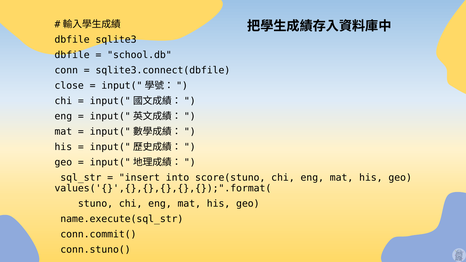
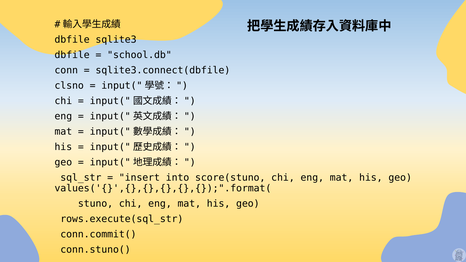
close: close -> clsno
name.execute(sql_str: name.execute(sql_str -> rows.execute(sql_str
